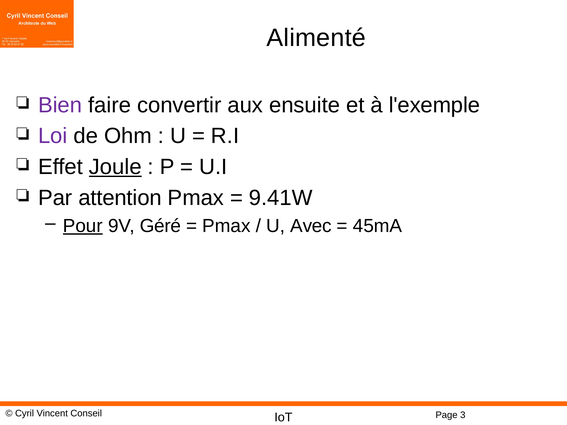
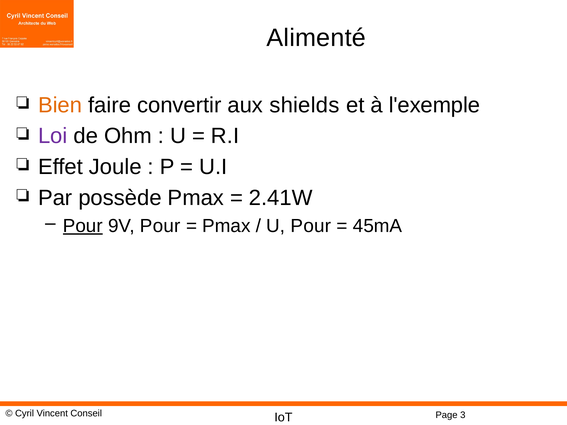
Bien colour: purple -> orange
ensuite: ensuite -> shields
Joule underline: present -> none
attention: attention -> possède
9.41W: 9.41W -> 2.41W
9V Géré: Géré -> Pour
U Avec: Avec -> Pour
